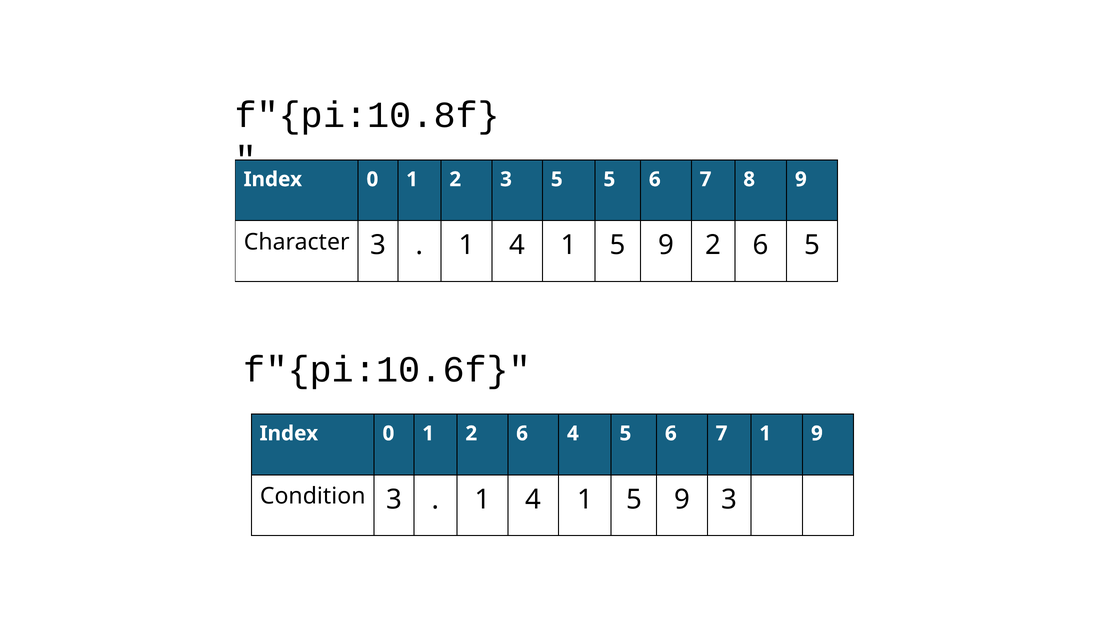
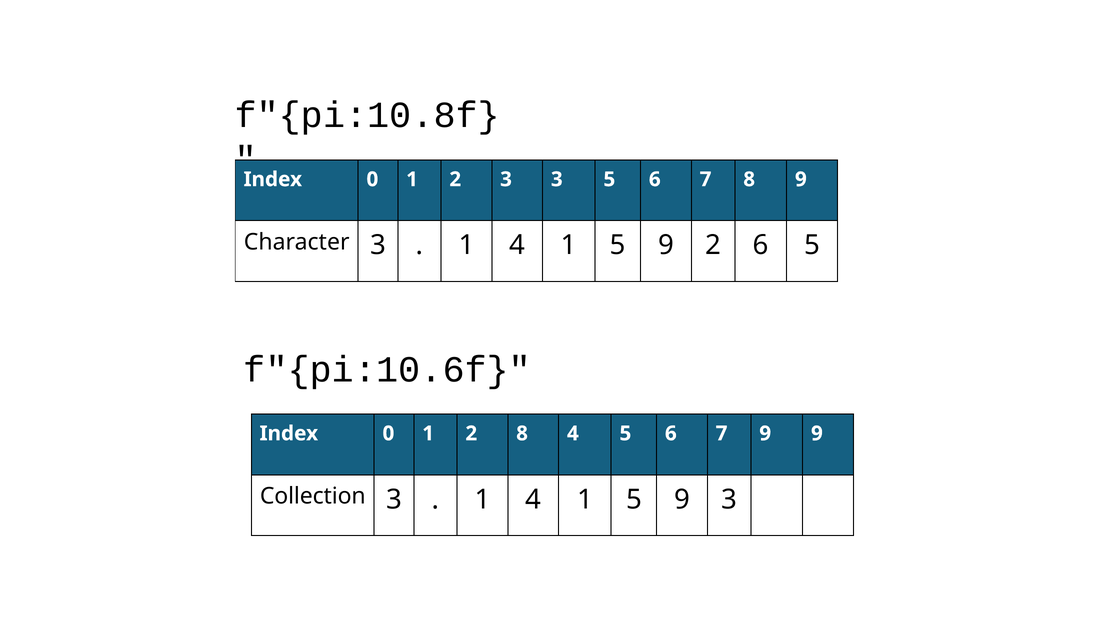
3 5: 5 -> 3
1 2 6: 6 -> 8
7 1: 1 -> 9
Condition: Condition -> Collection
